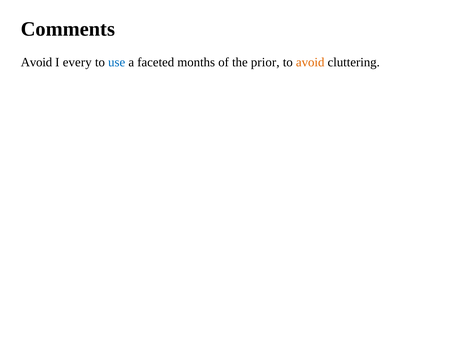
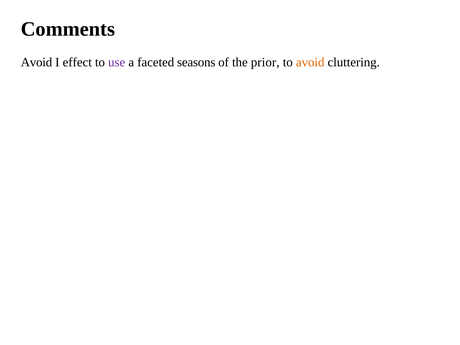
every: every -> effect
use colour: blue -> purple
months: months -> seasons
